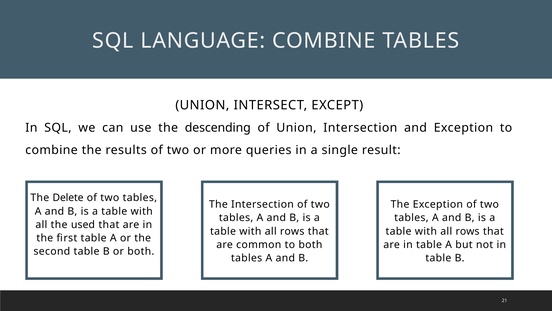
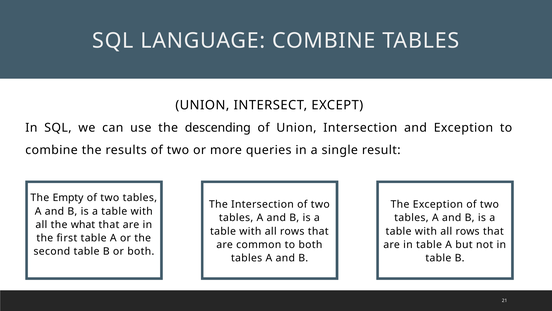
Delete: Delete -> Empty
used: used -> what
